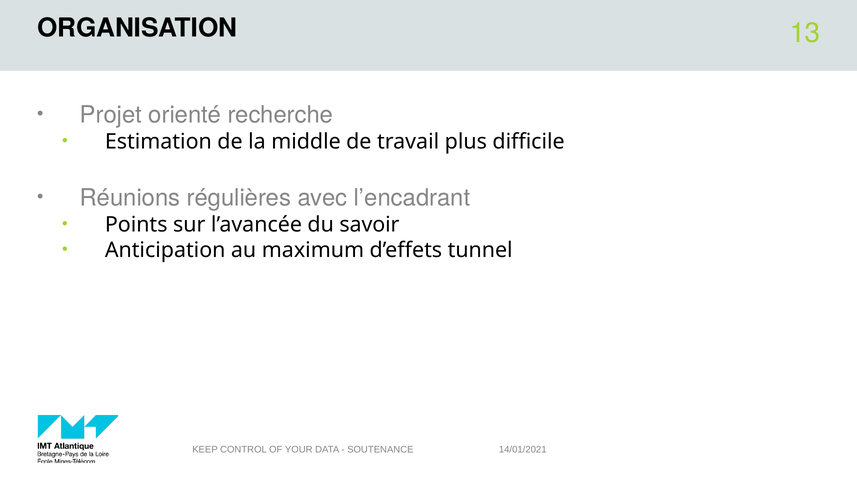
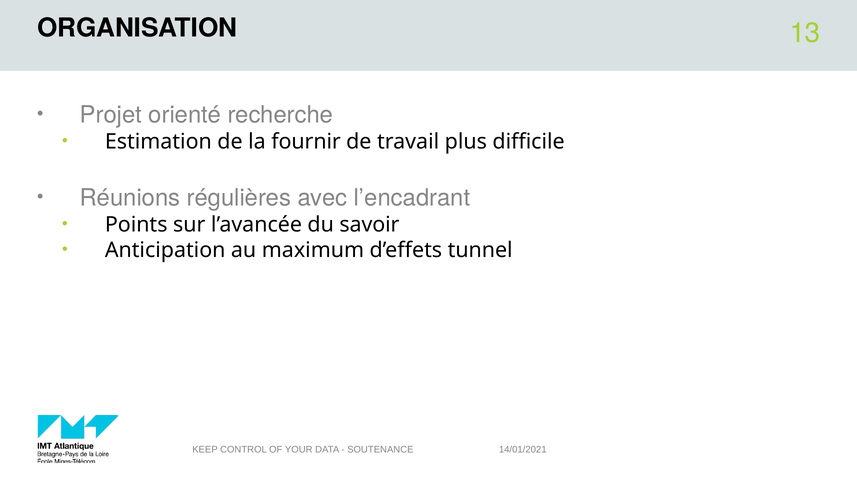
middle: middle -> fournir
